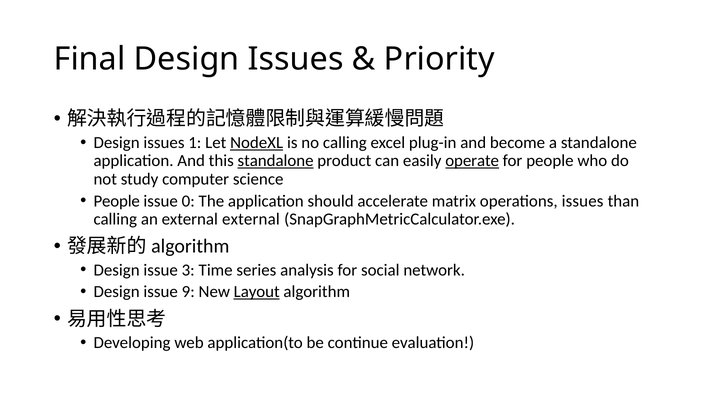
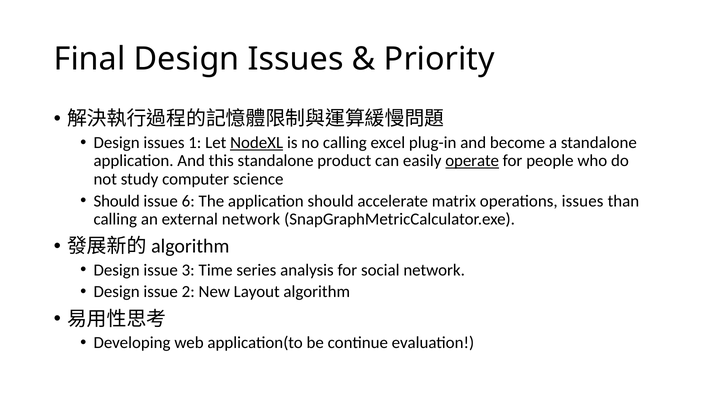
standalone at (276, 161) underline: present -> none
People at (117, 201): People -> Should
0: 0 -> 6
external external: external -> network
9: 9 -> 2
Layout underline: present -> none
